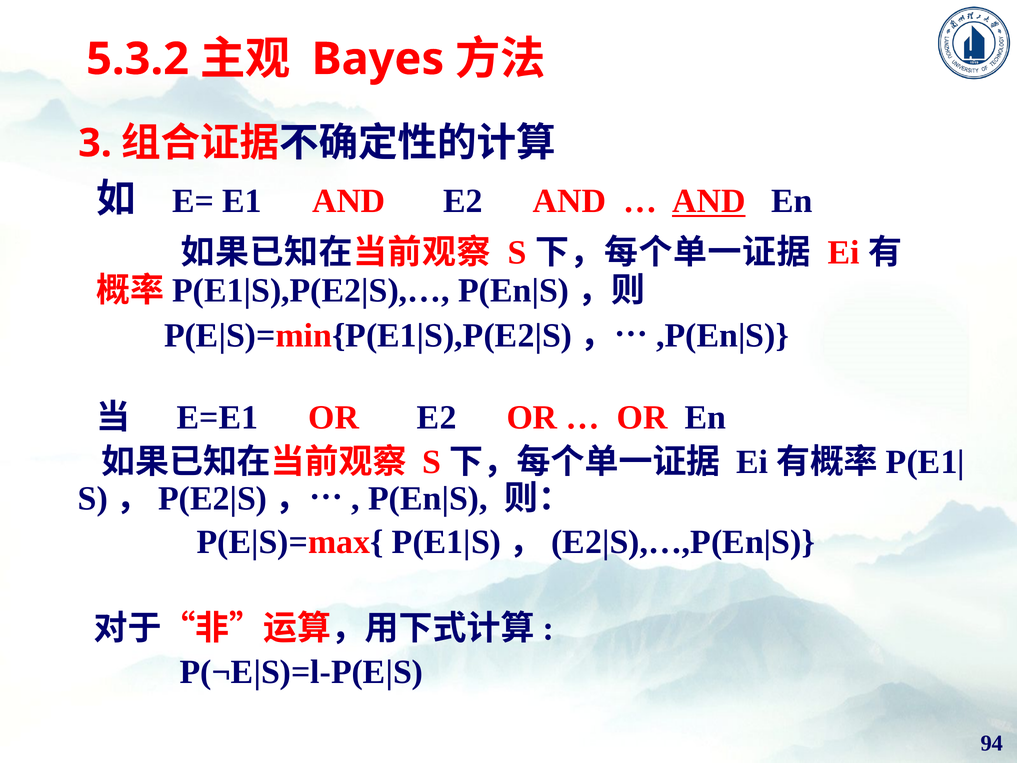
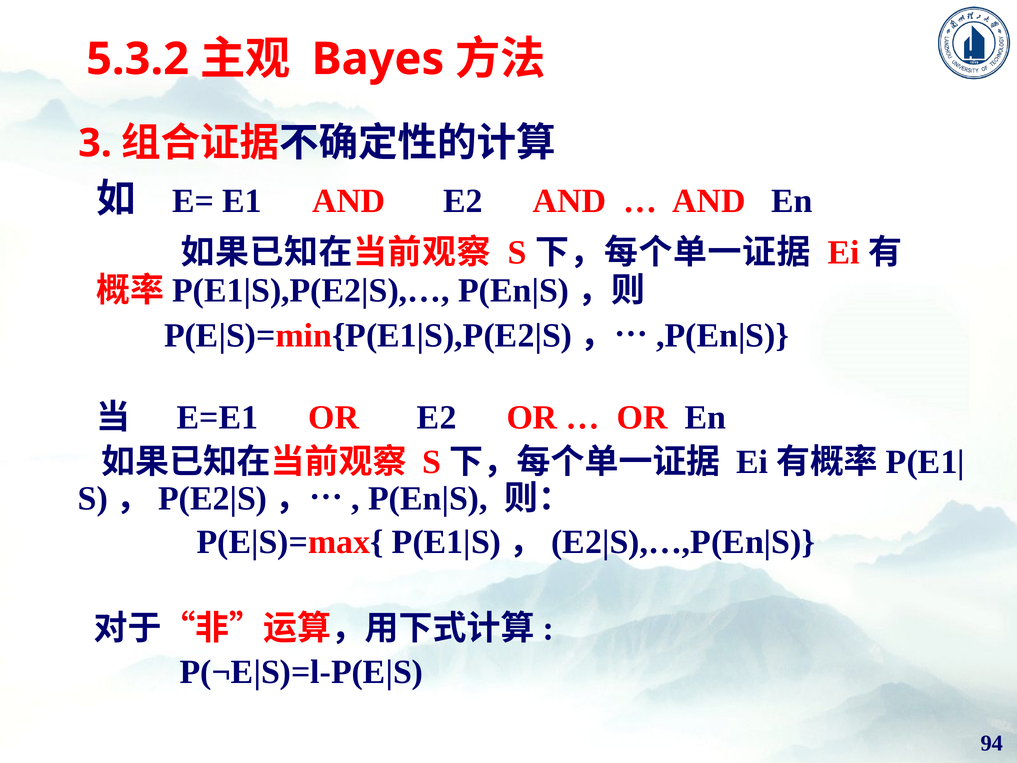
AND at (709, 201) underline: present -> none
